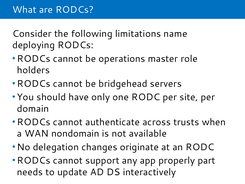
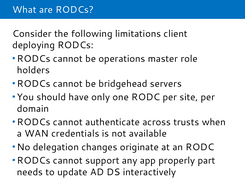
name: name -> client
nondomain: nondomain -> credentials
